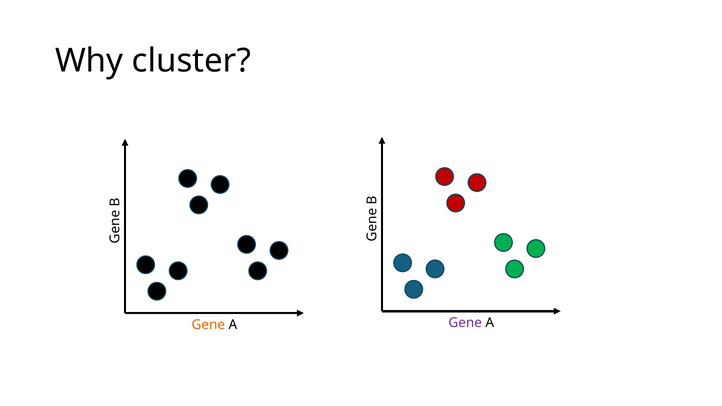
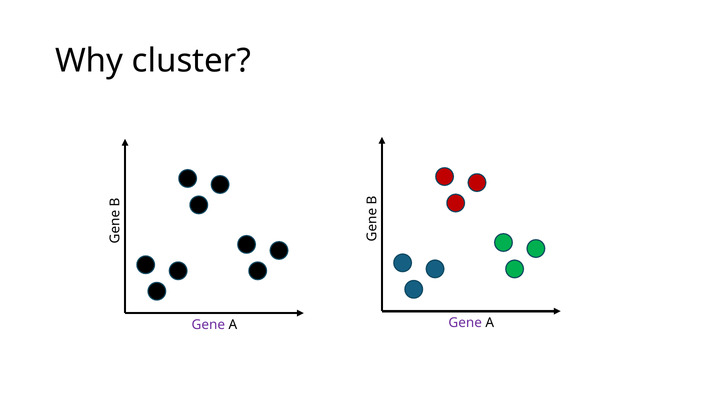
Gene at (208, 325) colour: orange -> purple
